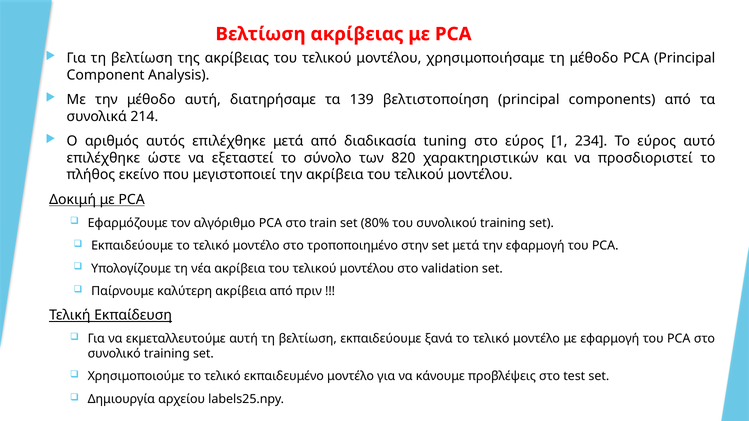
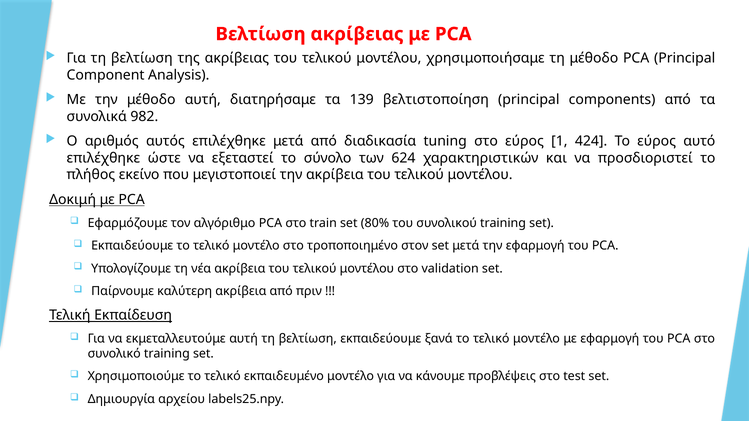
214: 214 -> 982
234: 234 -> 424
820: 820 -> 624
στην: στην -> στον
